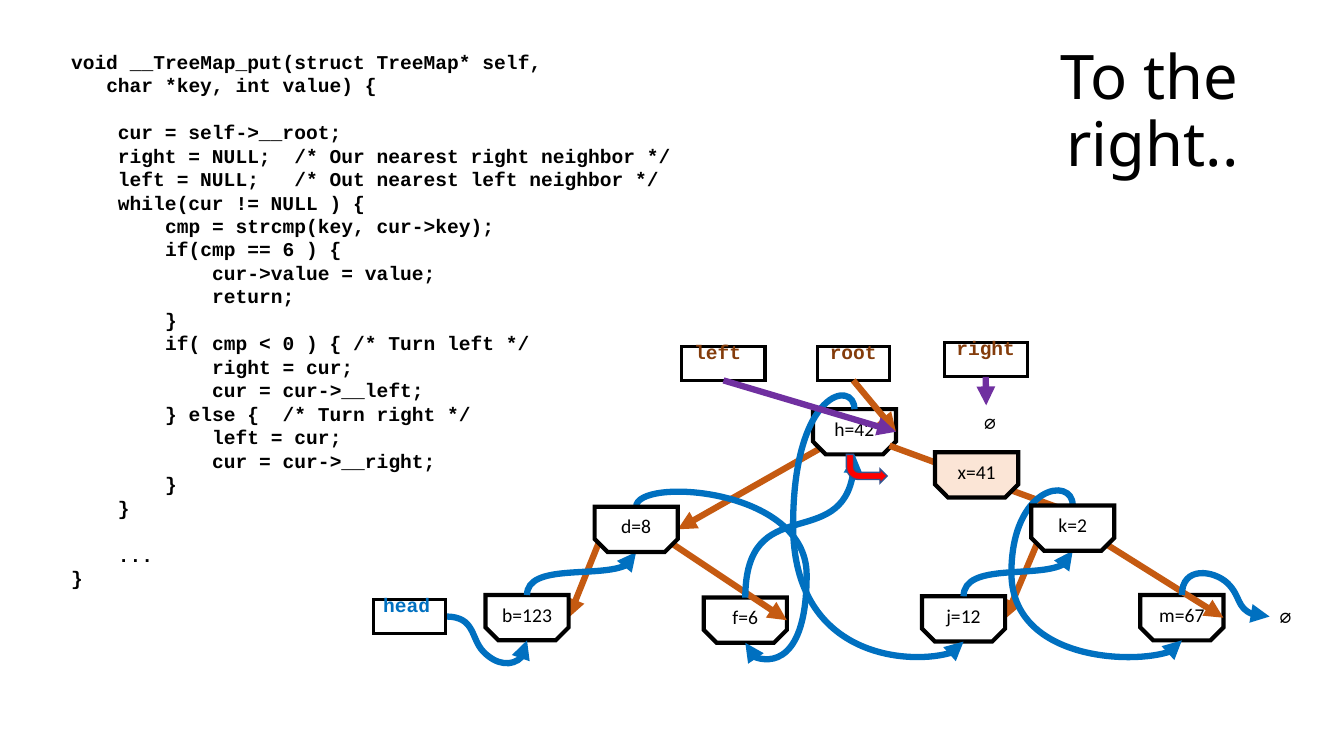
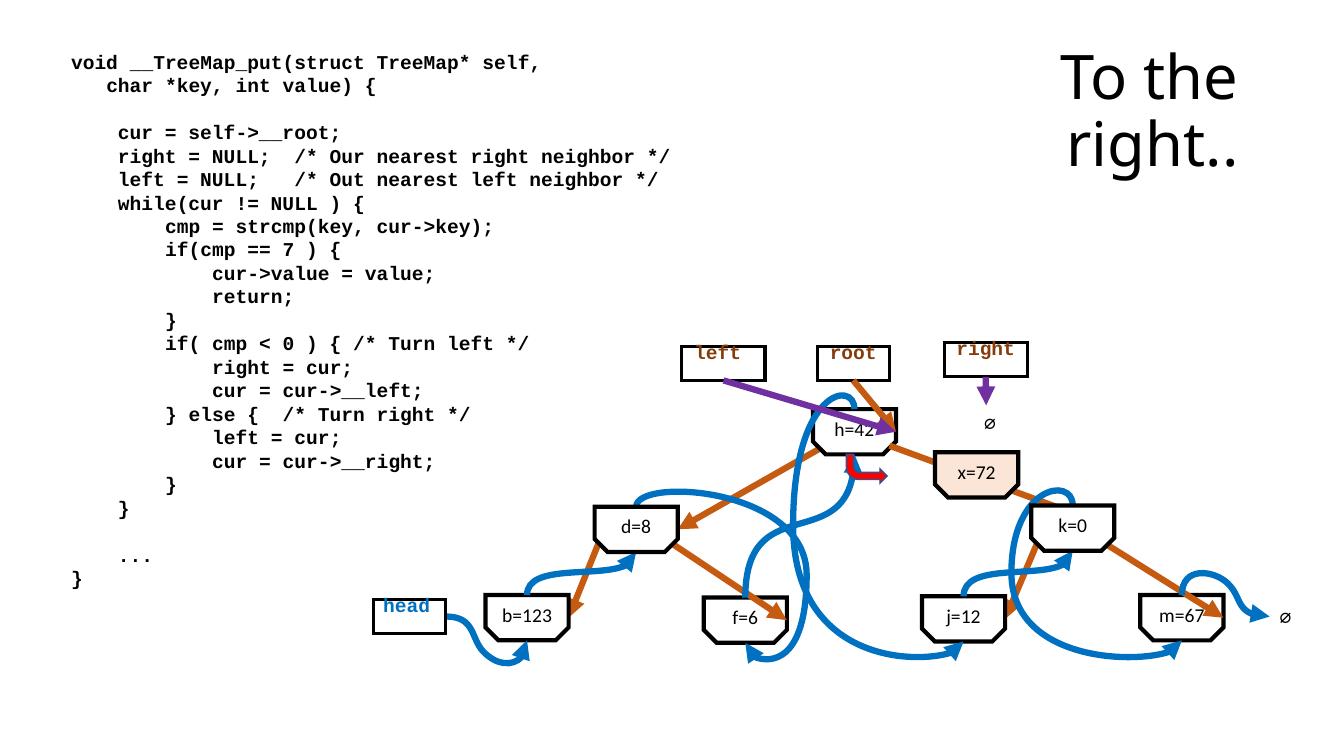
6: 6 -> 7
x=41: x=41 -> x=72
k=2: k=2 -> k=0
